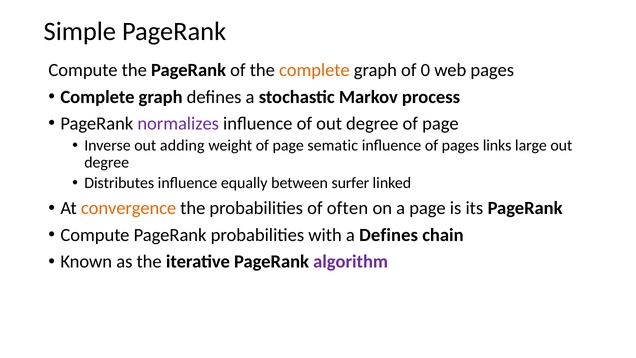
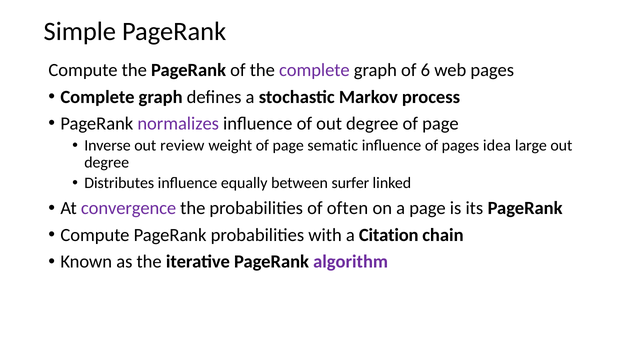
complete at (314, 70) colour: orange -> purple
0: 0 -> 6
adding: adding -> review
links: links -> idea
convergence colour: orange -> purple
a Defines: Defines -> Citation
